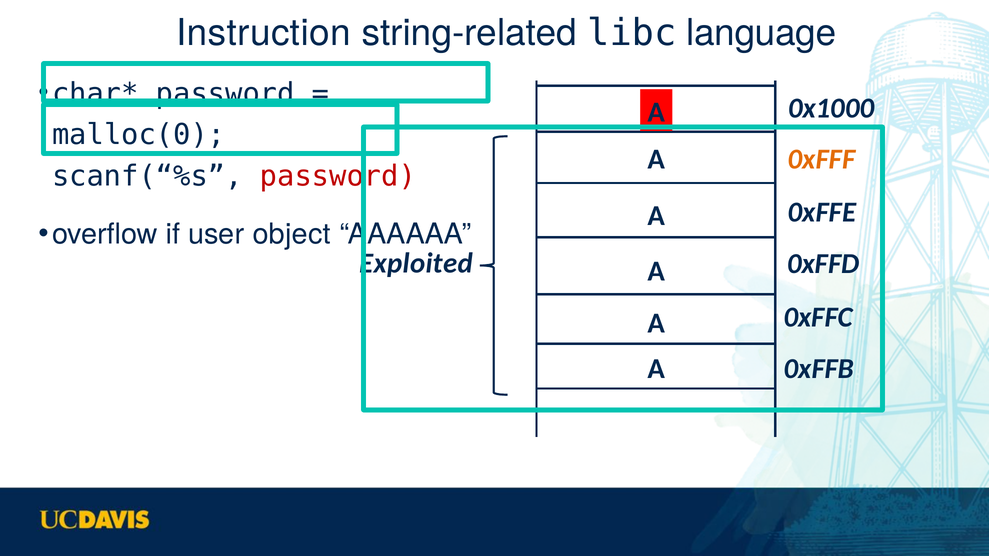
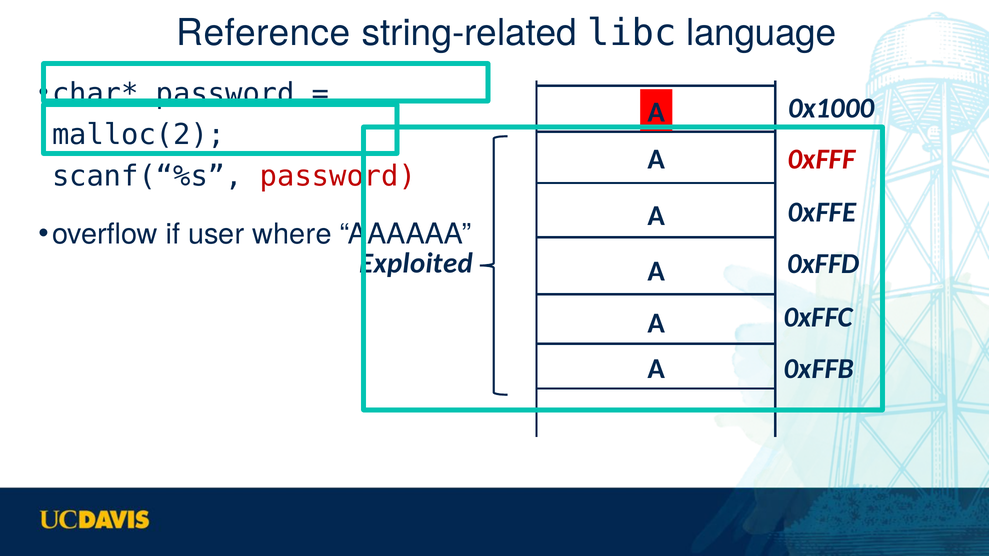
Instruction: Instruction -> Reference
malloc(0: malloc(0 -> malloc(2
0xFFF colour: orange -> red
object: object -> where
